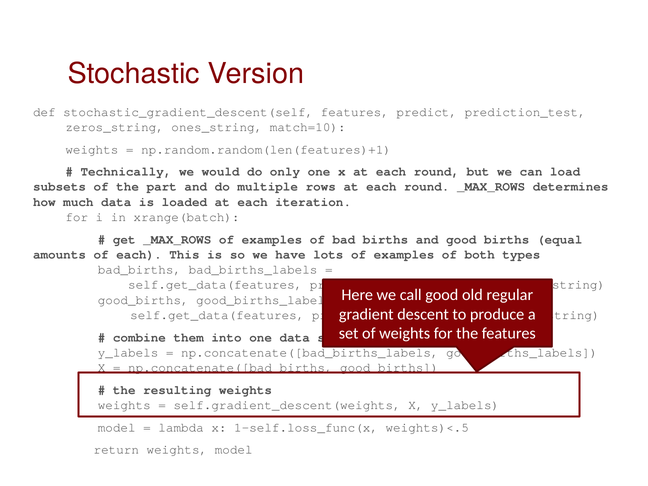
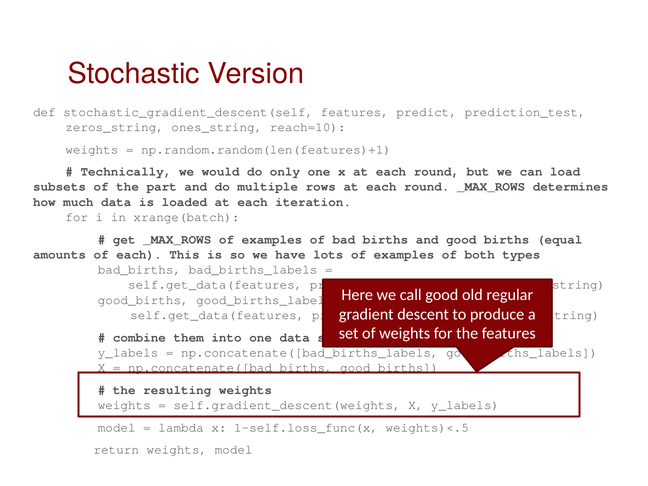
match=10: match=10 -> reach=10
